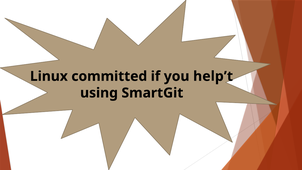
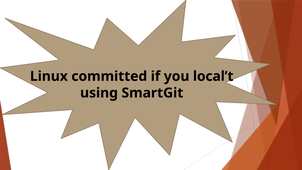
help’t: help’t -> local’t
